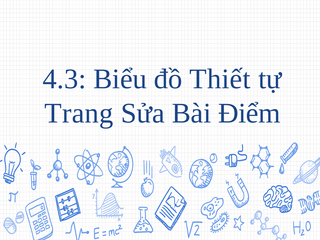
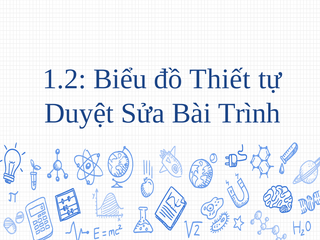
4.3: 4.3 -> 1.2
Trang: Trang -> Duyệt
Điểm: Điểm -> Trình
